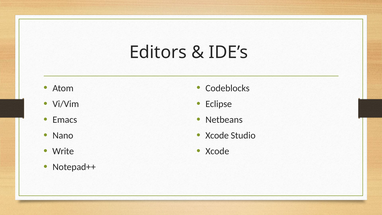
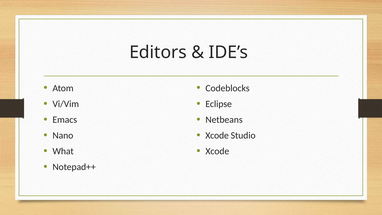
Write: Write -> What
